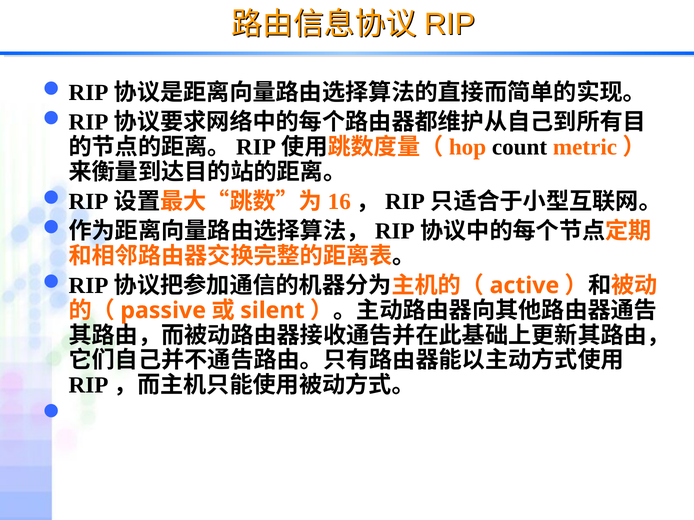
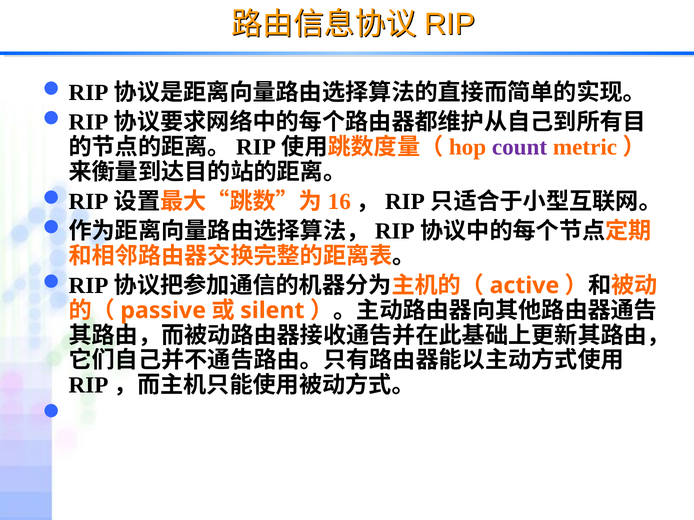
count colour: black -> purple
